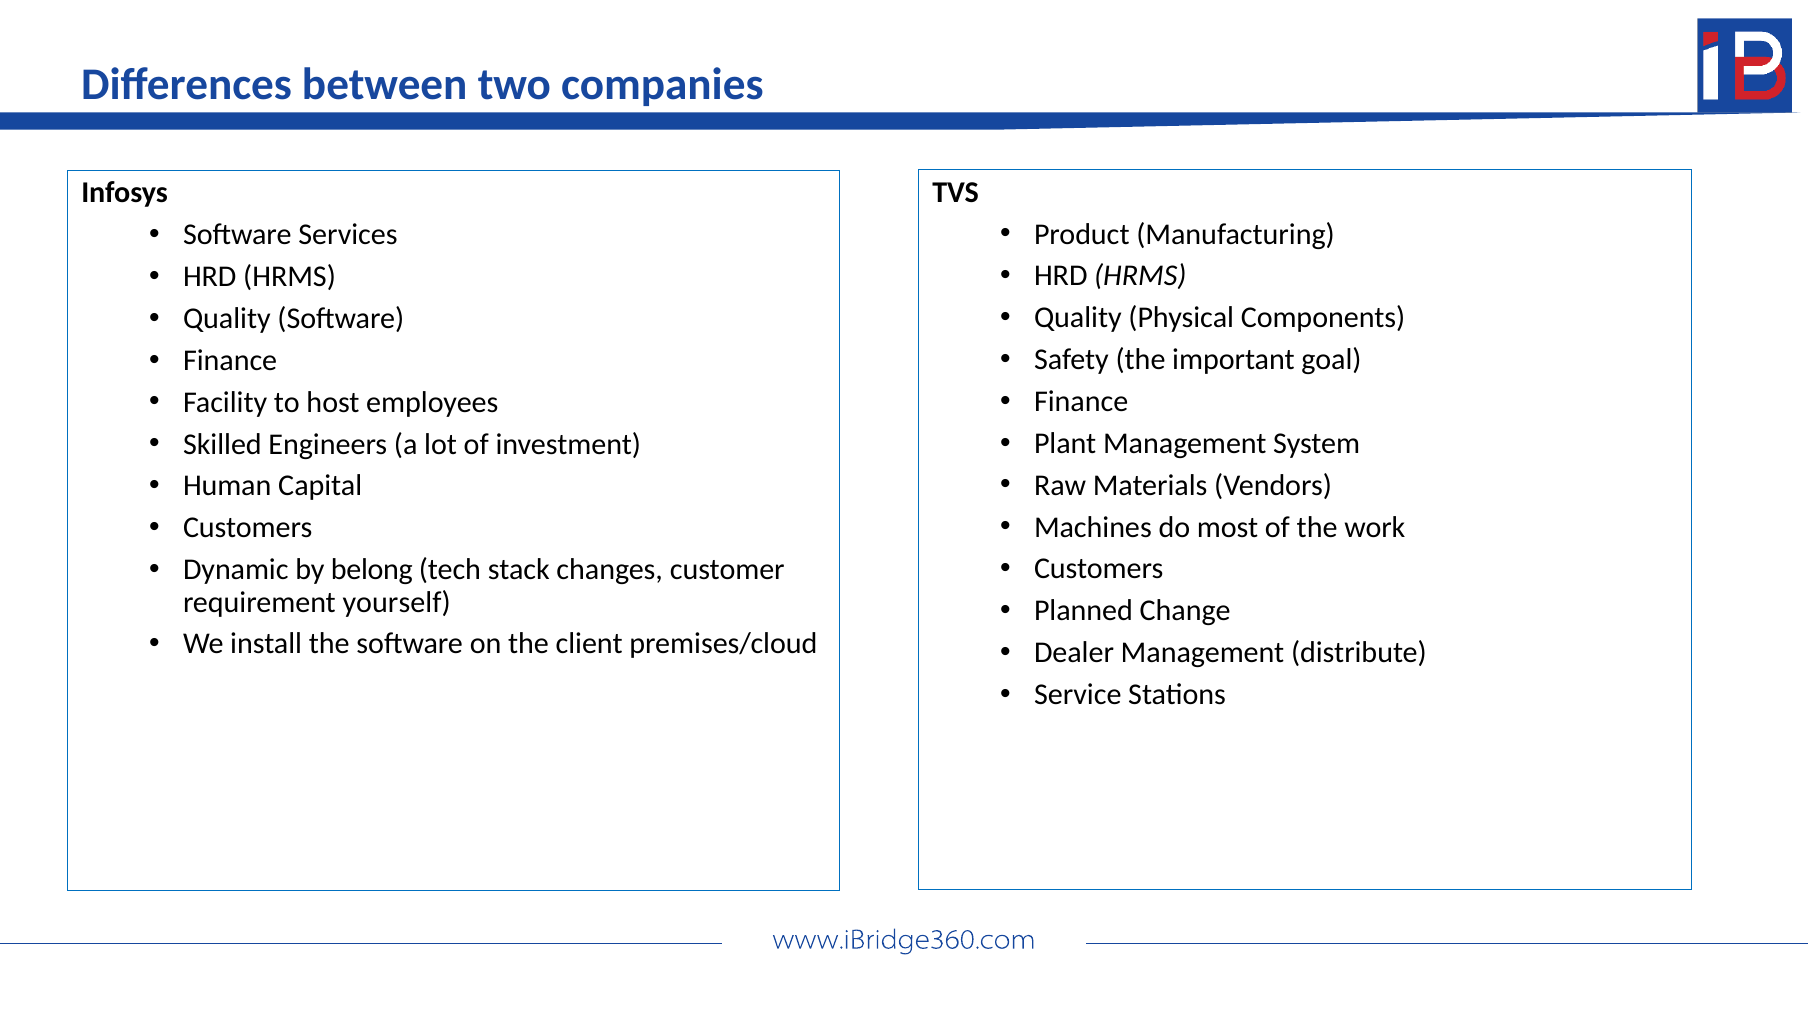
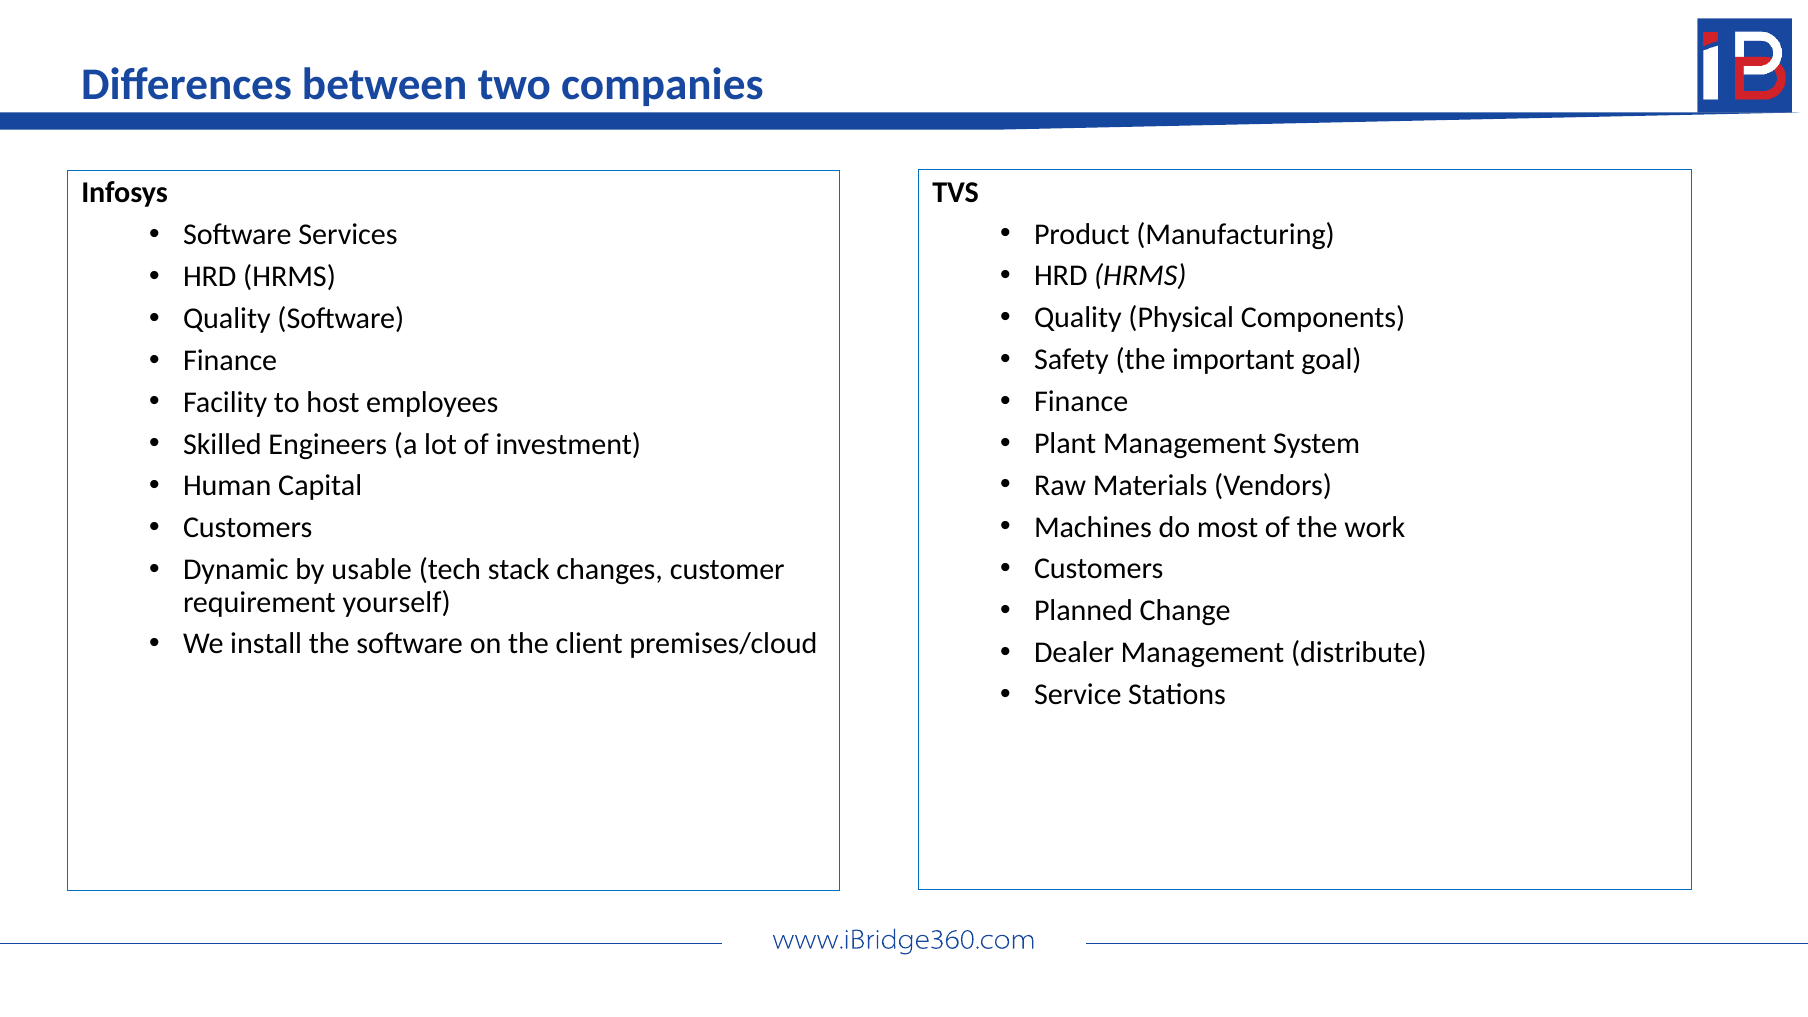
belong: belong -> usable
